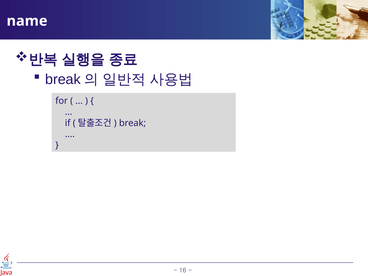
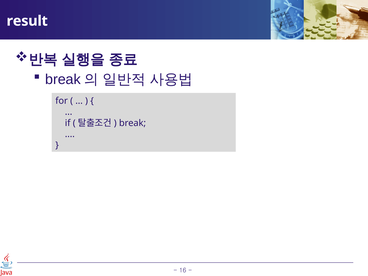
name: name -> result
